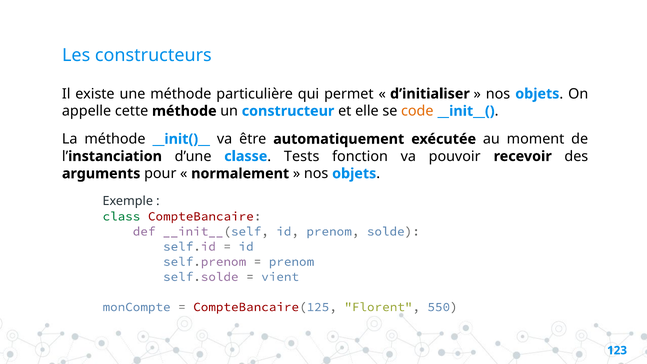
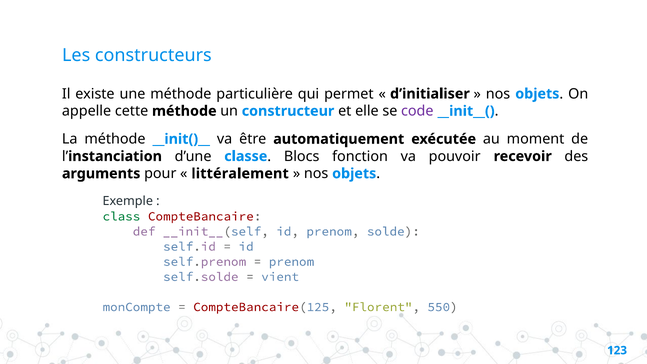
code colour: orange -> purple
Tests: Tests -> Blocs
normalement: normalement -> littéralement
